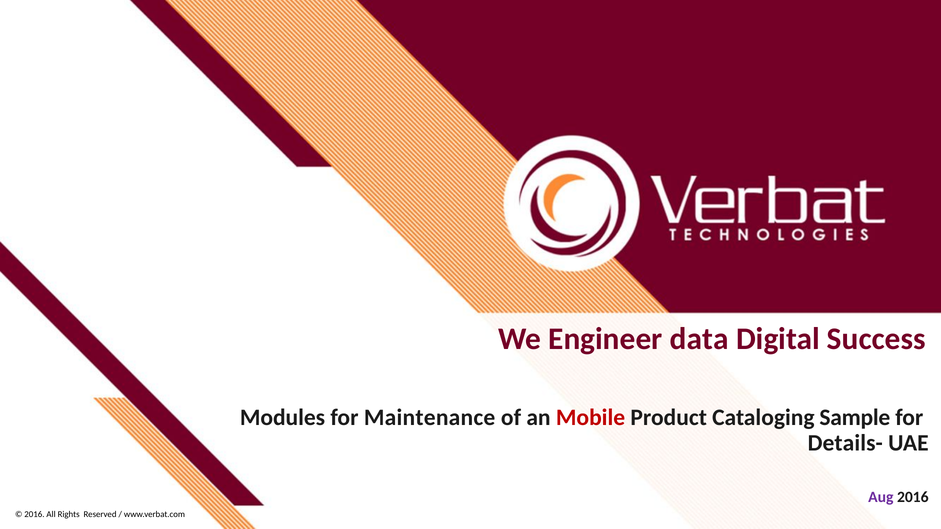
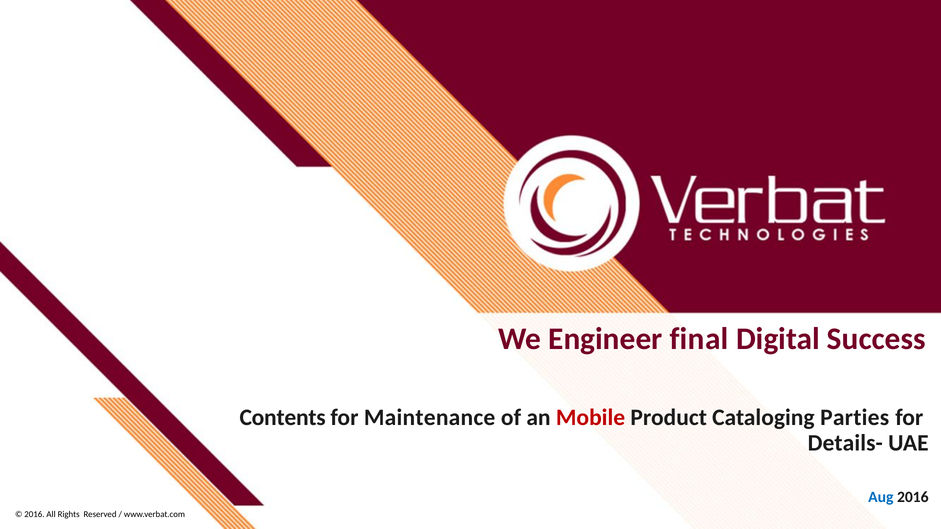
data: data -> final
Modules: Modules -> Contents
Sample: Sample -> Parties
Aug colour: purple -> blue
